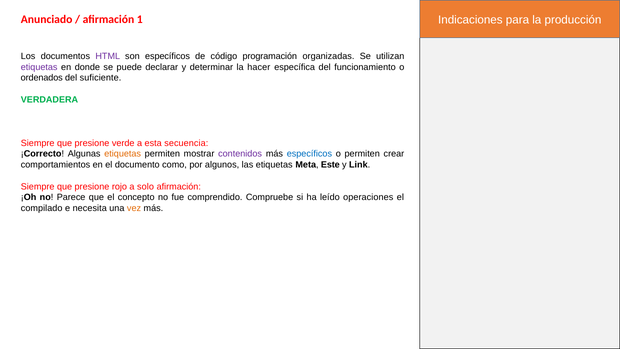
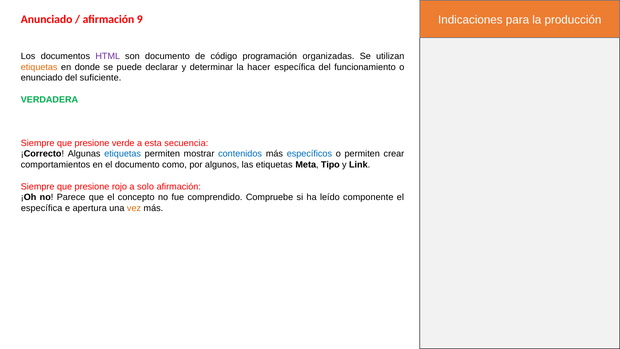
1: 1 -> 9
son específicos: específicos -> documento
etiquetas at (39, 67) colour: purple -> orange
ordenados: ordenados -> enunciado
etiquetas at (123, 154) colour: orange -> blue
contenidos colour: purple -> blue
Este: Este -> Tipo
operaciones: operaciones -> componente
compilado at (42, 208): compilado -> específica
necesita: necesita -> apertura
